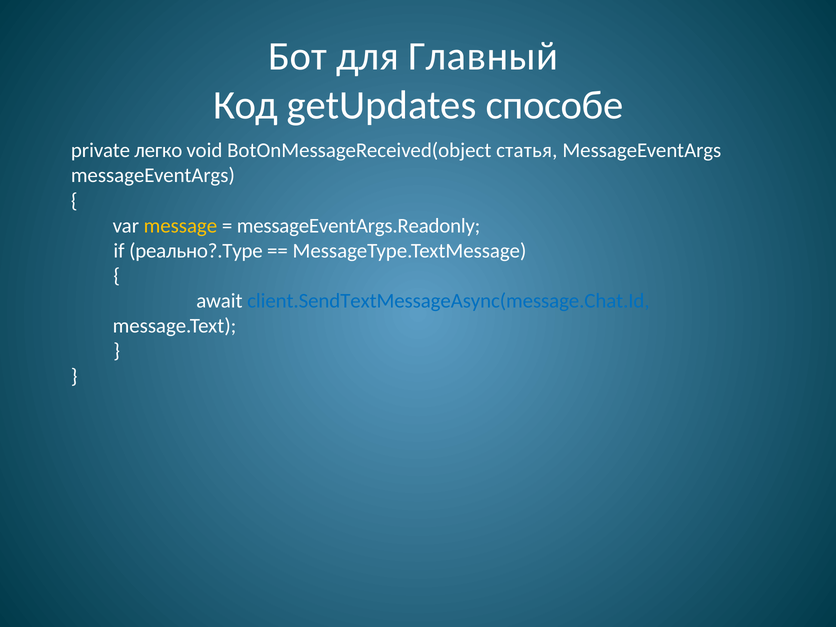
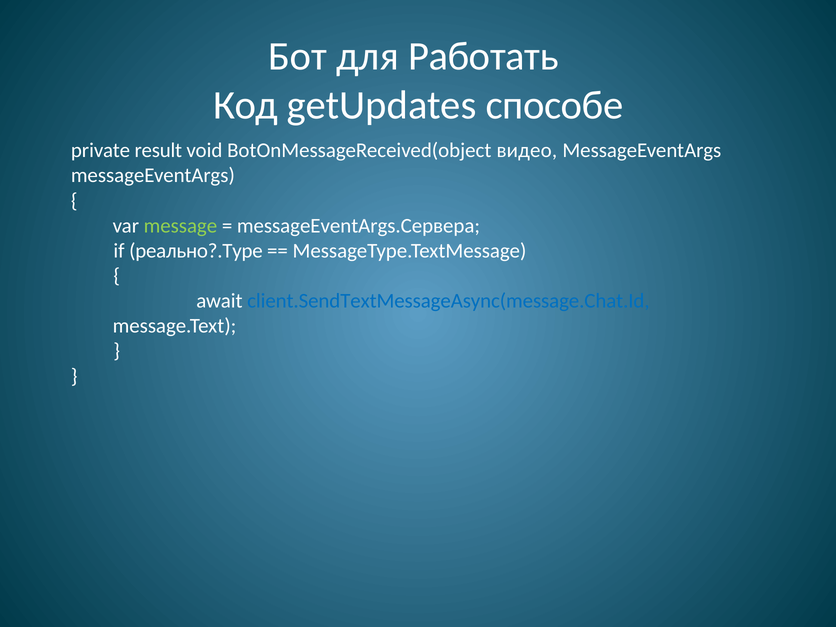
Главный: Главный -> Работать
легко: легко -> result
статья: статья -> видео
message colour: yellow -> light green
messageEventArgs.Readonly: messageEventArgs.Readonly -> messageEventArgs.Сервера
